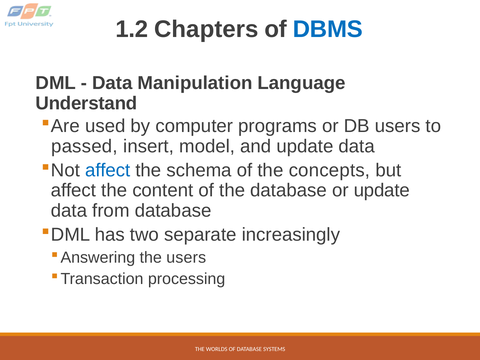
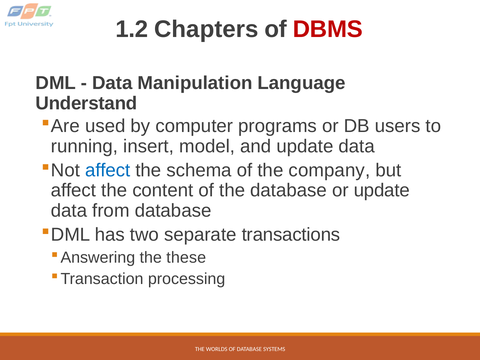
DBMS colour: blue -> red
passed: passed -> running
concepts: concepts -> company
increasingly: increasingly -> transactions
the users: users -> these
